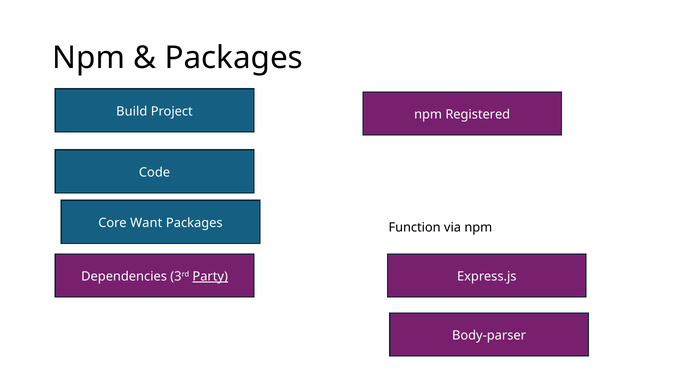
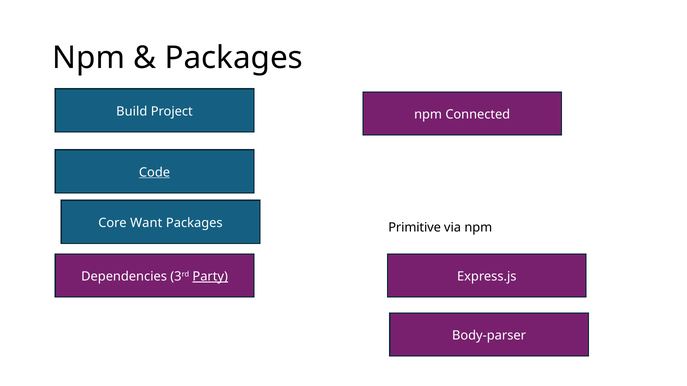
Registered: Registered -> Connected
Code underline: none -> present
Function: Function -> Primitive
